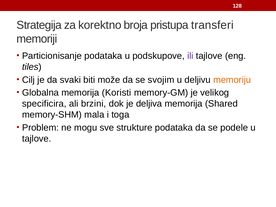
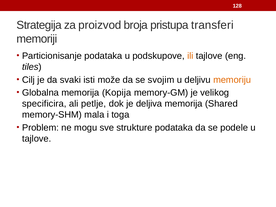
korektno: korektno -> proizvod
ili colour: purple -> orange
biti: biti -> isti
Koristi: Koristi -> Kopija
brzini: brzini -> petlje
